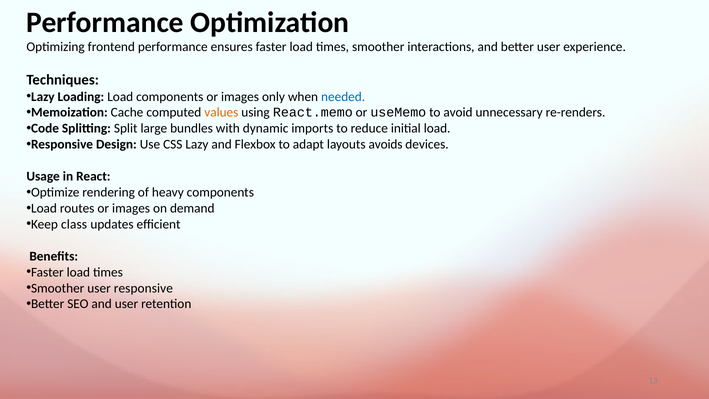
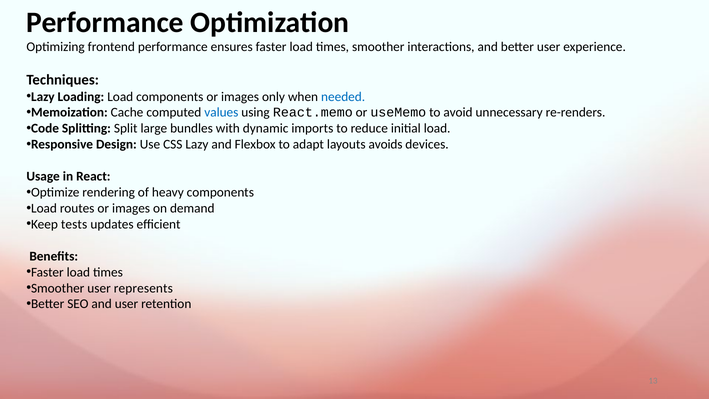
values colour: orange -> blue
class: class -> tests
user responsive: responsive -> represents
